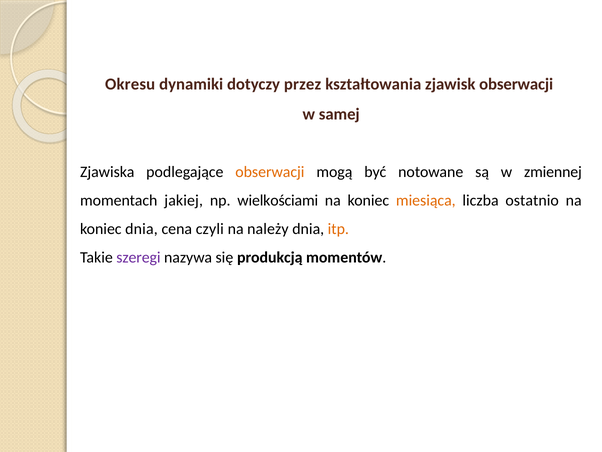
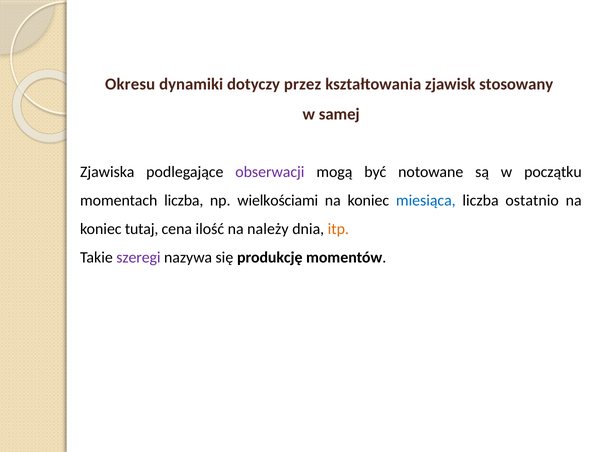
zjawisk obserwacji: obserwacji -> stosowany
obserwacji at (270, 172) colour: orange -> purple
zmiennej: zmiennej -> początku
momentach jakiej: jakiej -> liczba
miesiąca colour: orange -> blue
koniec dnia: dnia -> tutaj
czyli: czyli -> ilość
produkcją: produkcją -> produkcję
